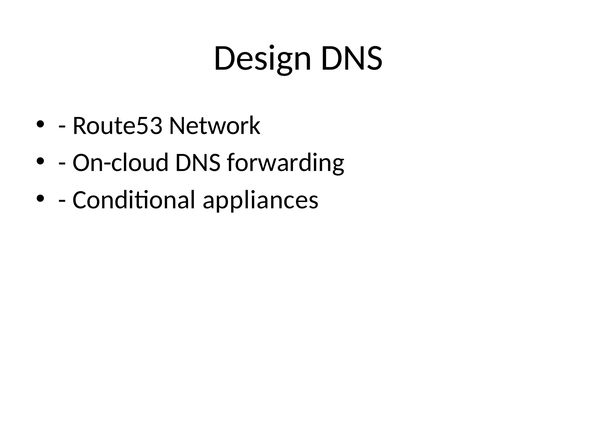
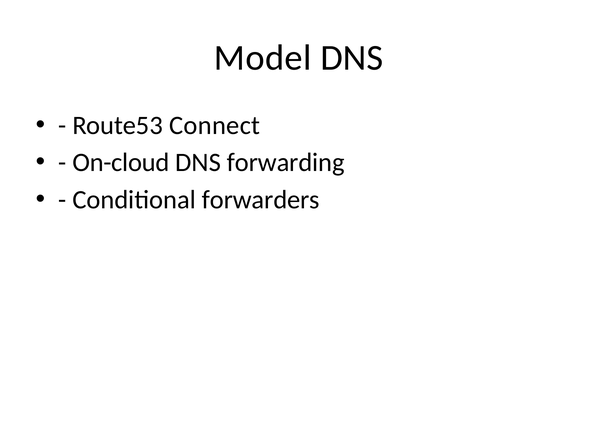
Design: Design -> Model
Network: Network -> Connect
appliances: appliances -> forwarders
